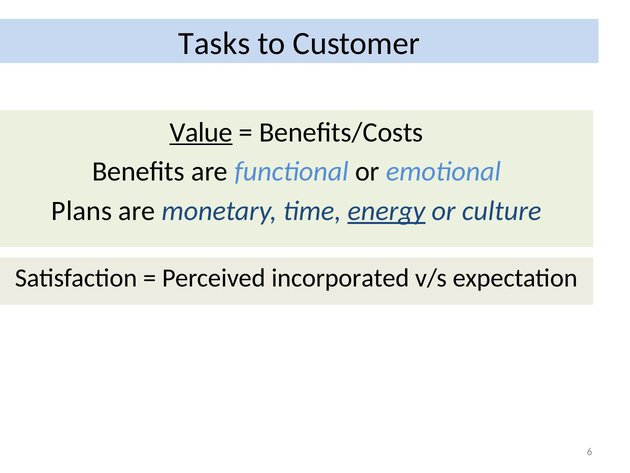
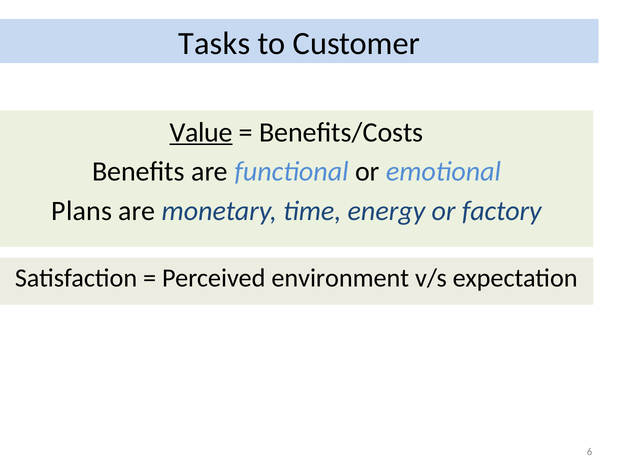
energy underline: present -> none
culture: culture -> factory
incorporated: incorporated -> environment
